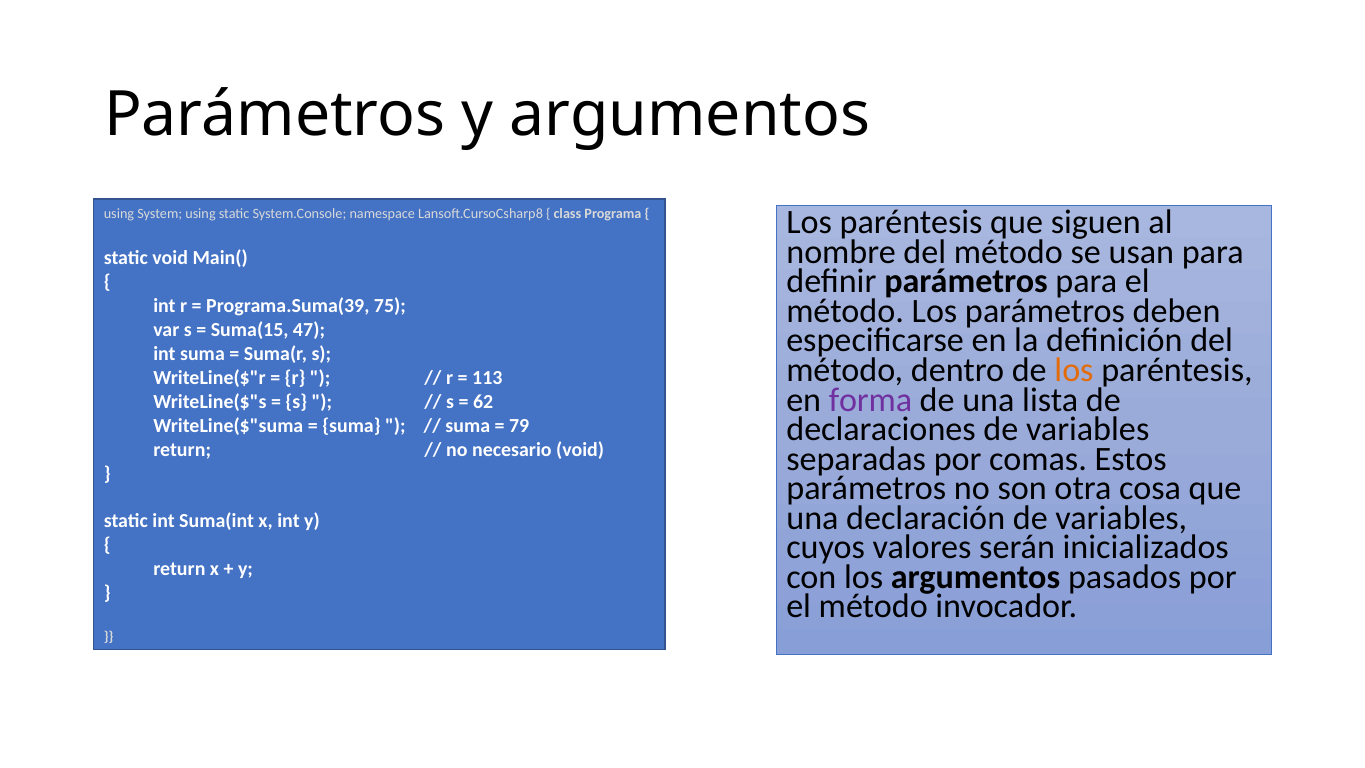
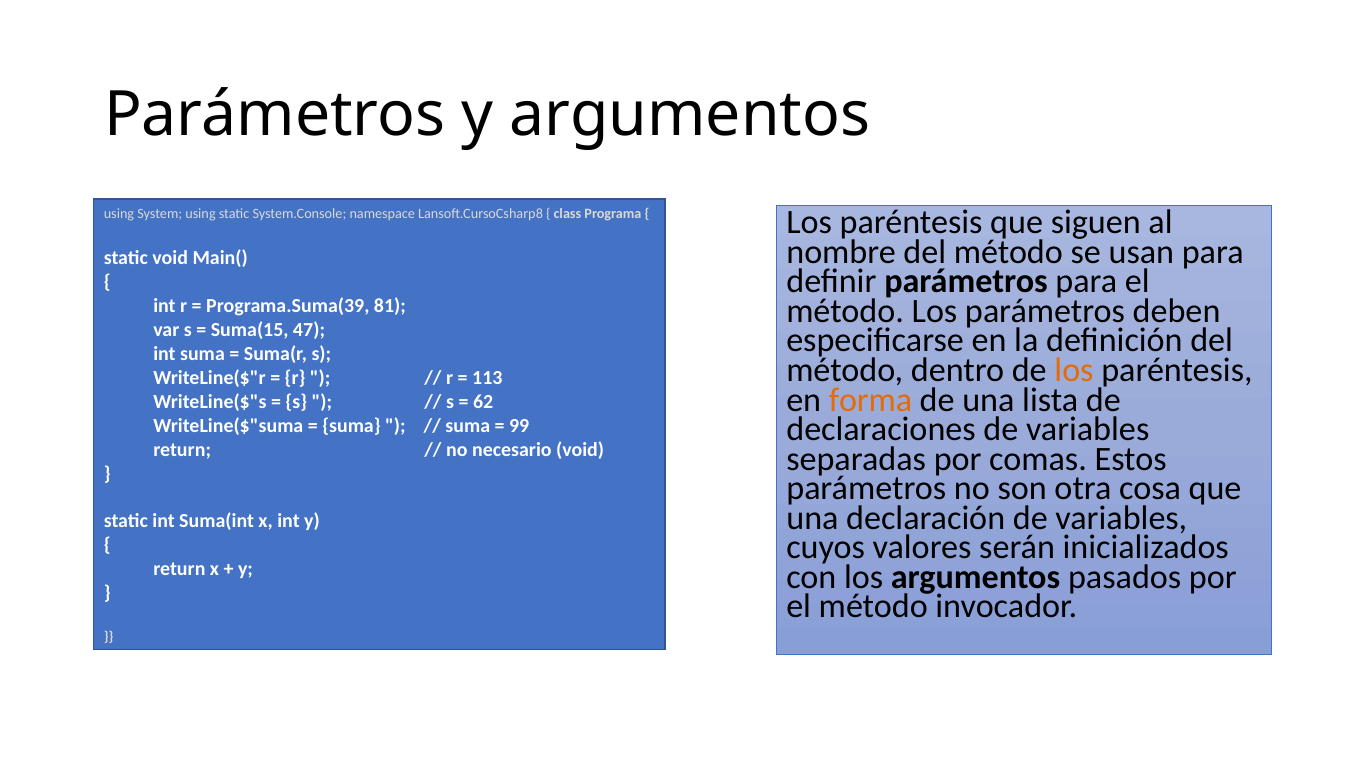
75: 75 -> 81
forma colour: purple -> orange
79: 79 -> 99
